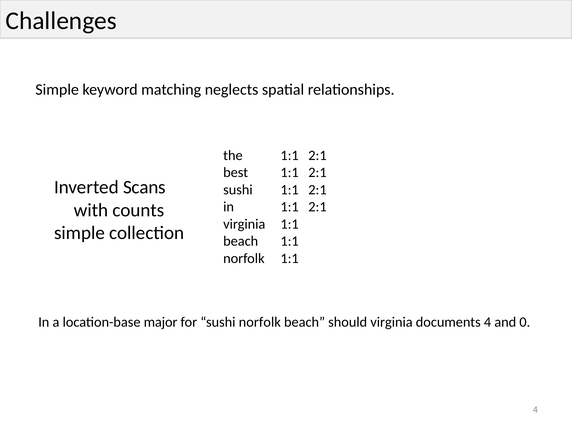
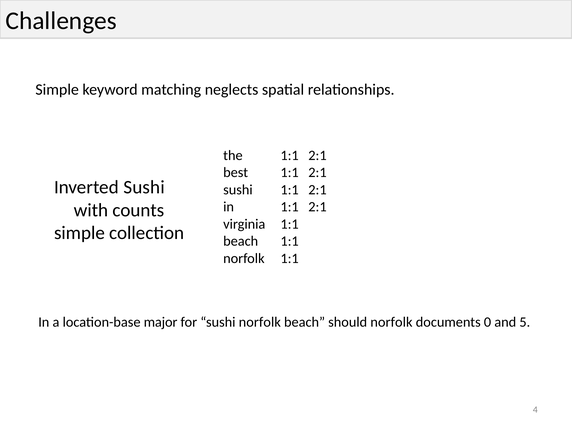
Inverted Scans: Scans -> Sushi
should virginia: virginia -> norfolk
documents 4: 4 -> 0
0: 0 -> 5
